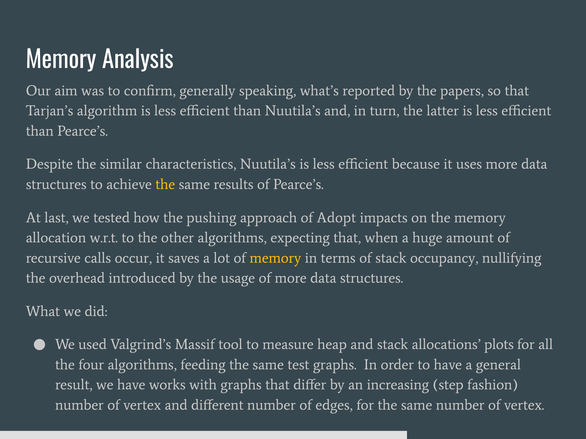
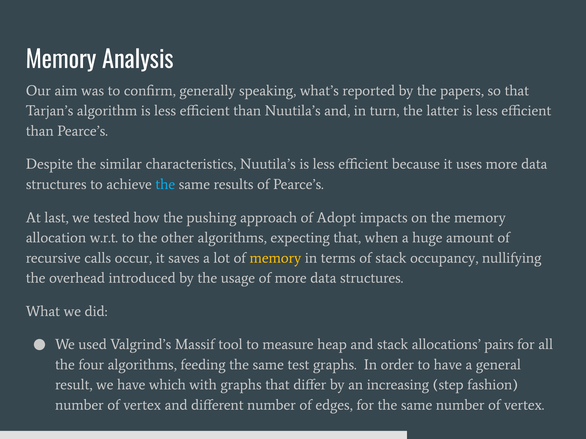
the at (165, 185) colour: yellow -> light blue
plots: plots -> pairs
works: works -> which
